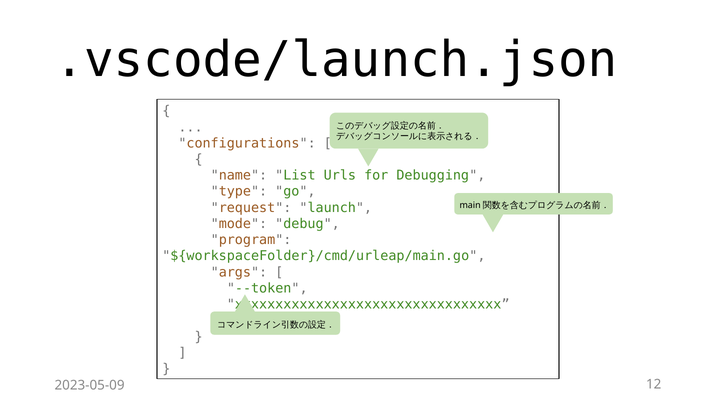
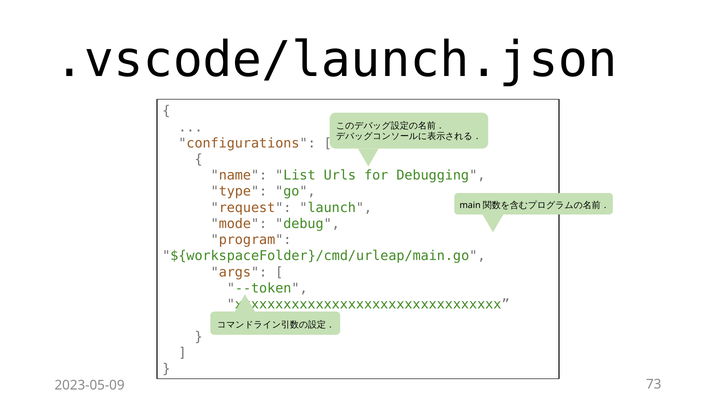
12: 12 -> 73
